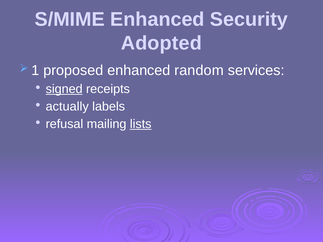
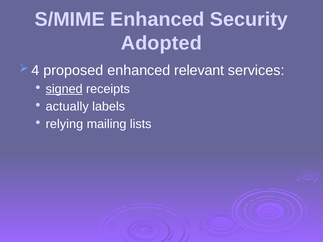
1: 1 -> 4
random: random -> relevant
refusal: refusal -> relying
lists underline: present -> none
